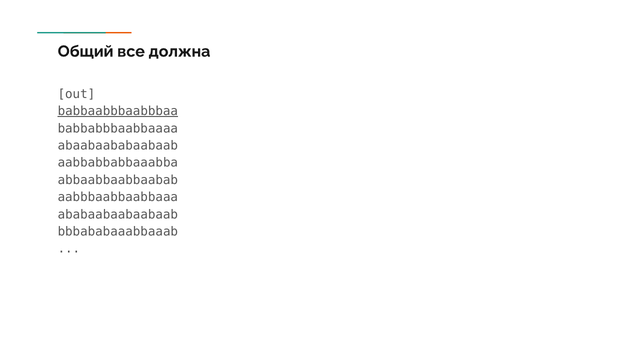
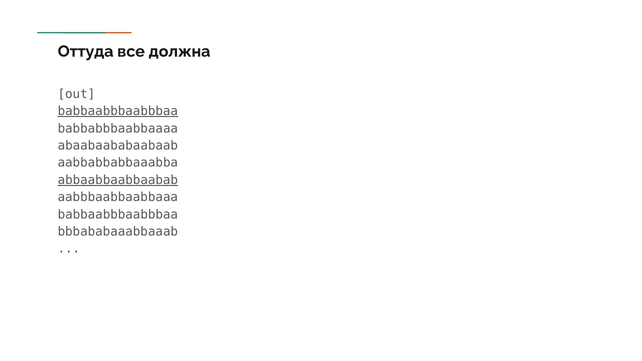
Общий: Общий -> Оттуда
abbaabbaabbaabab underline: none -> present
ababaabaabaabaab at (118, 215): ababaabaabaabaab -> babbaabbbaabbbaa
